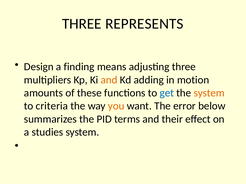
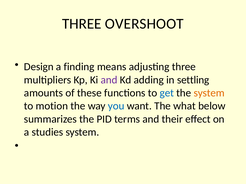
REPRESENTS: REPRESENTS -> OVERSHOOT
and at (109, 80) colour: orange -> purple
motion: motion -> settling
criteria: criteria -> motion
you colour: orange -> blue
error: error -> what
